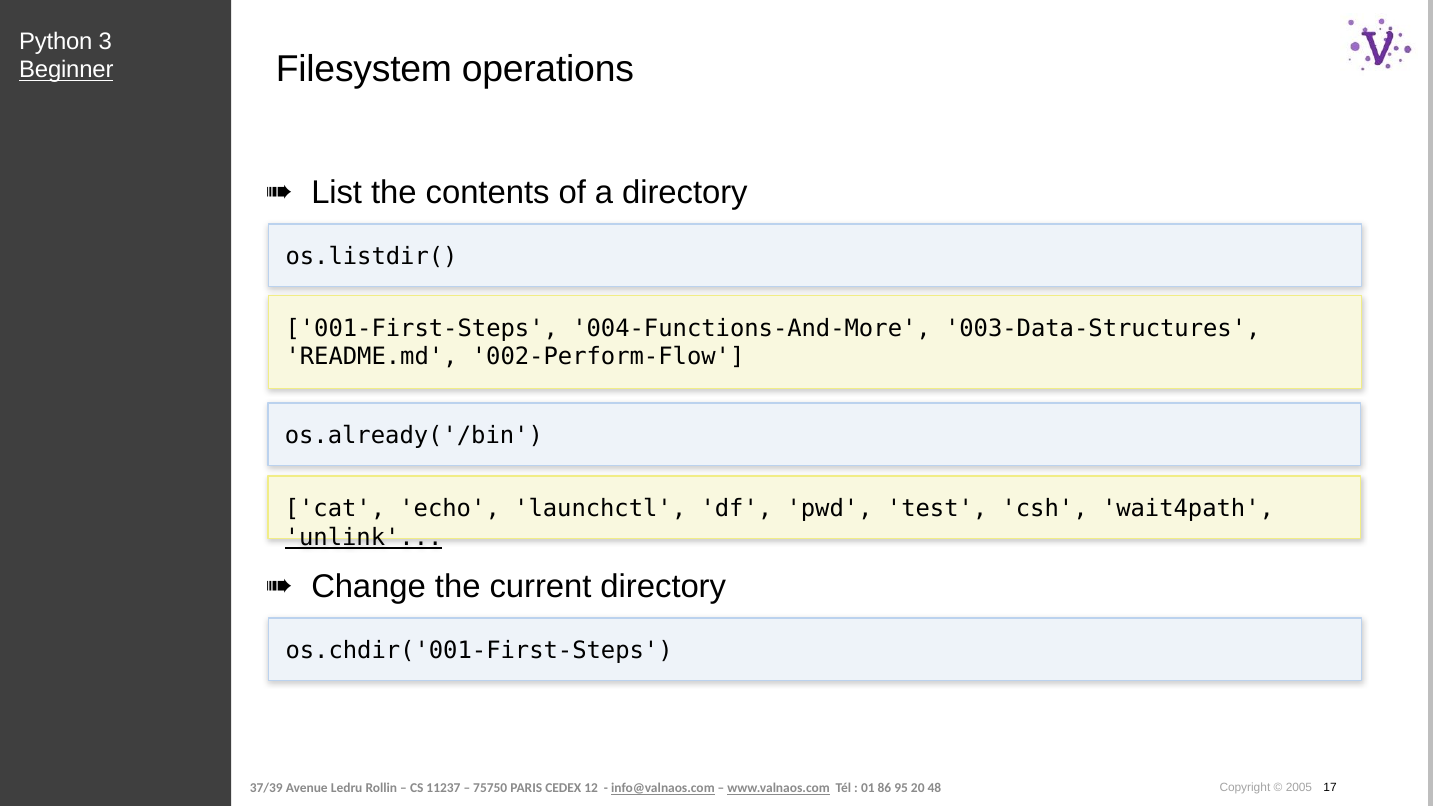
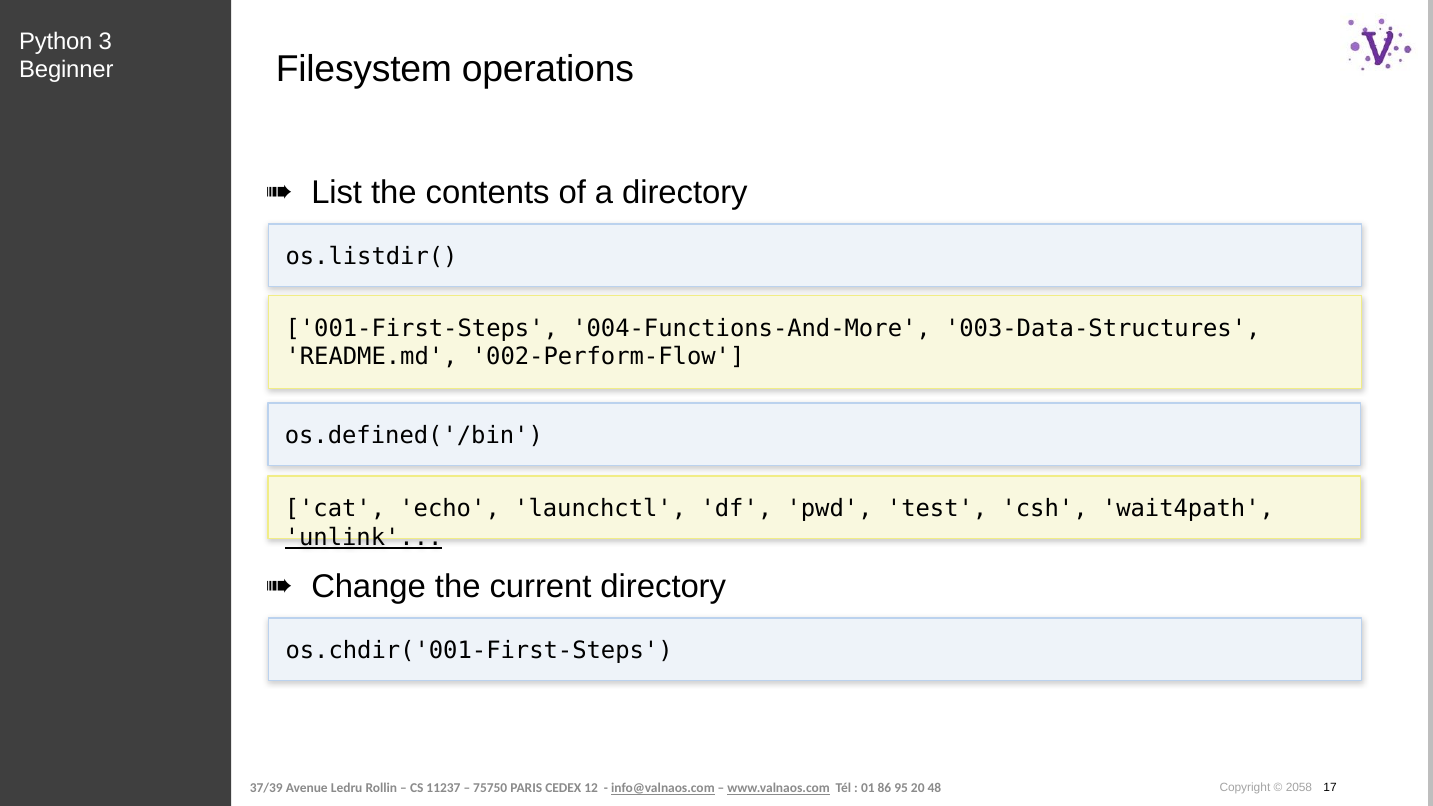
Beginner underline: present -> none
os.already('/bin: os.already('/bin -> os.defined('/bin
2005: 2005 -> 2058
